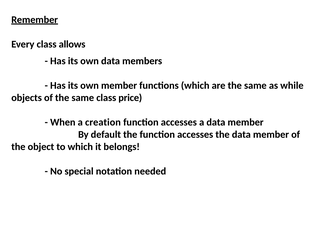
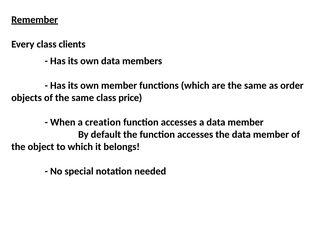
allows: allows -> clients
while: while -> order
